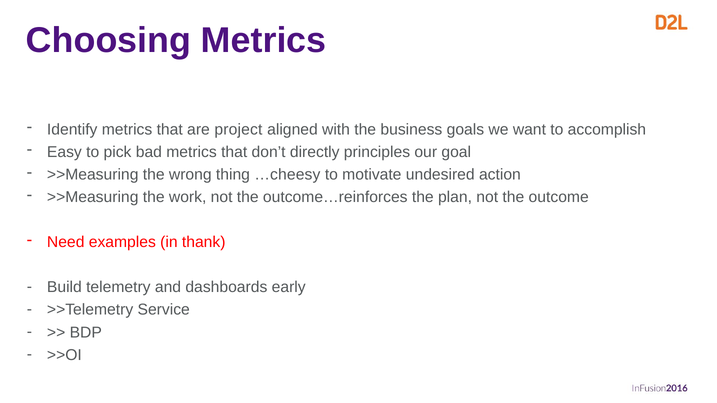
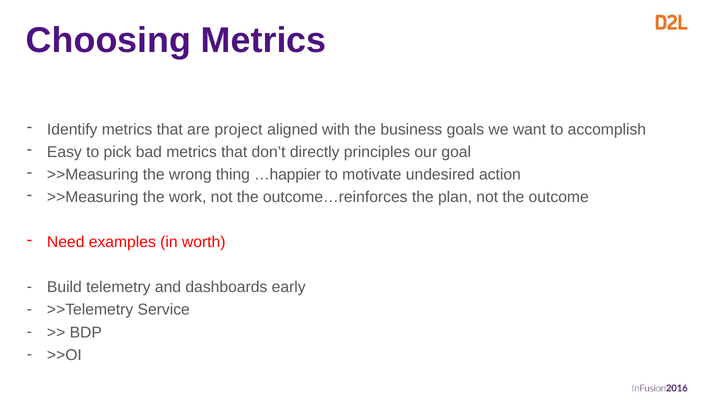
…cheesy: …cheesy -> …happier
thank: thank -> worth
